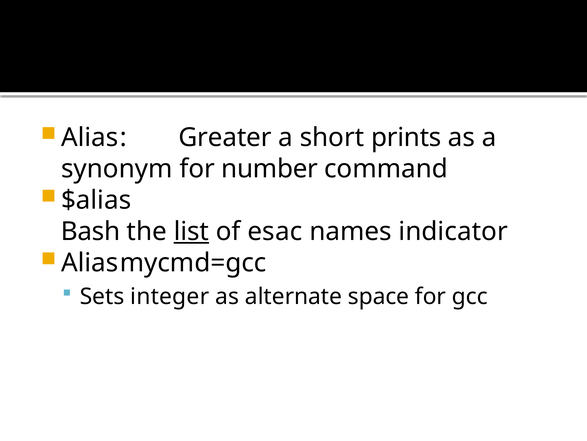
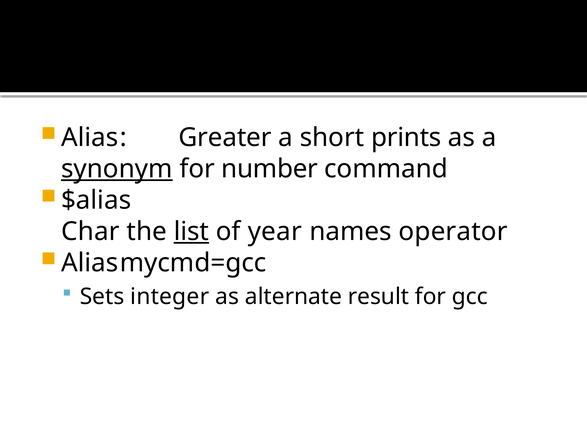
synonym underline: none -> present
Bash: Bash -> Char
esac: esac -> year
indicator: indicator -> operator
space: space -> result
